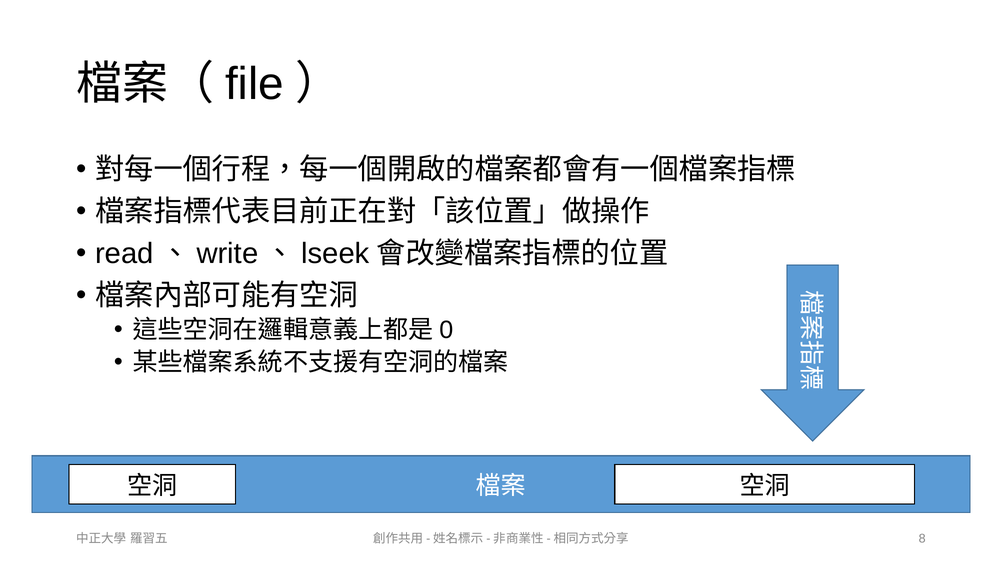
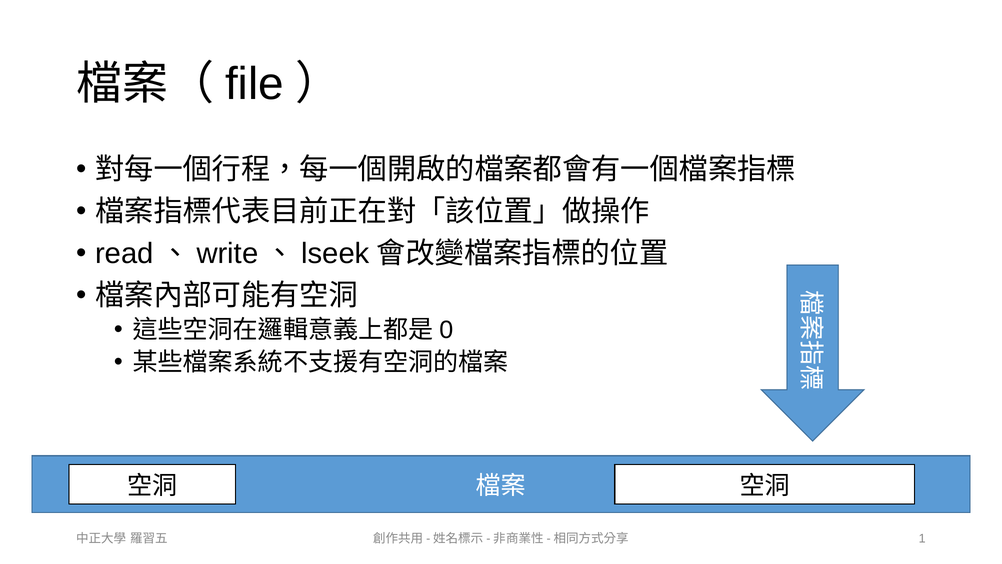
8: 8 -> 1
